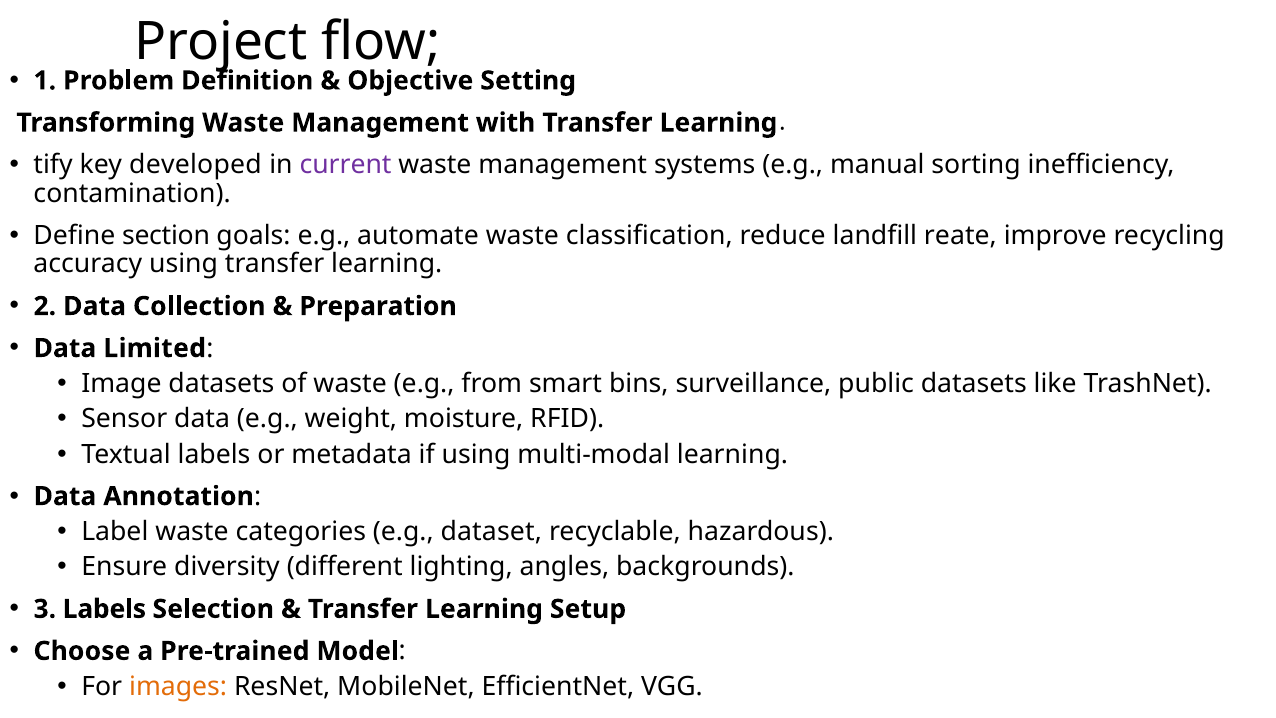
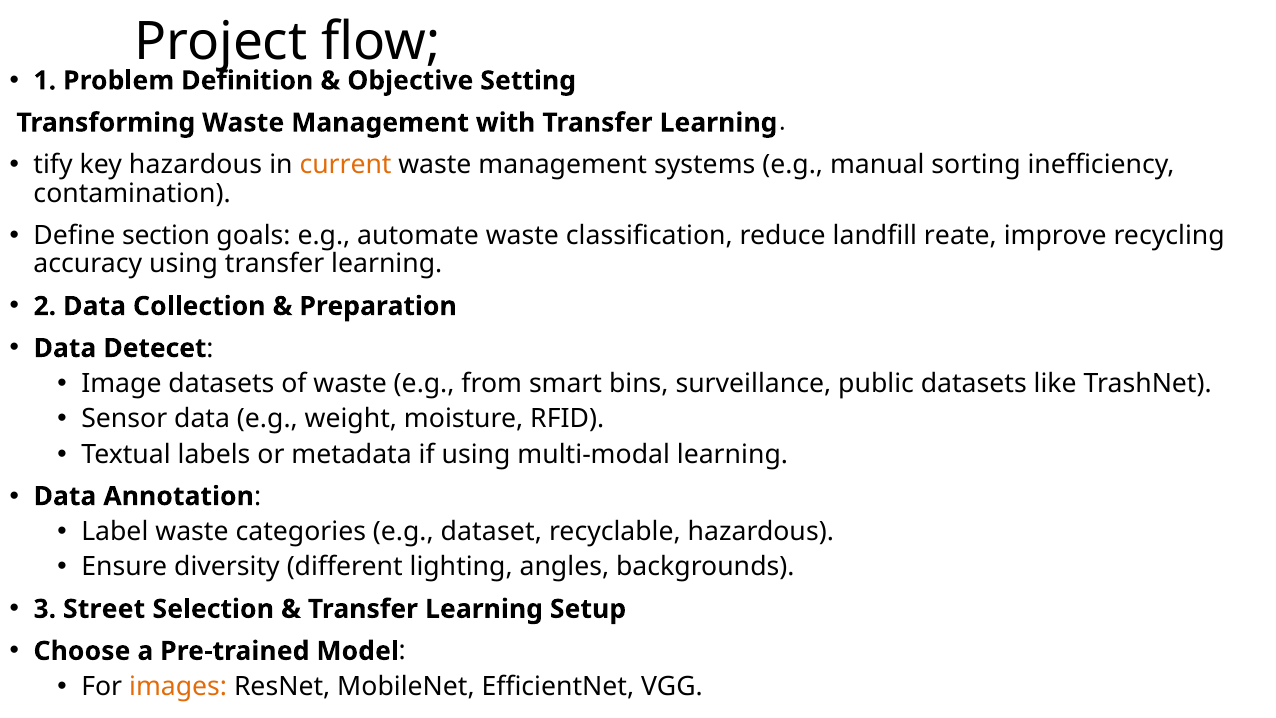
key developed: developed -> hazardous
current colour: purple -> orange
Limited: Limited -> Detecet
3 Labels: Labels -> Street
